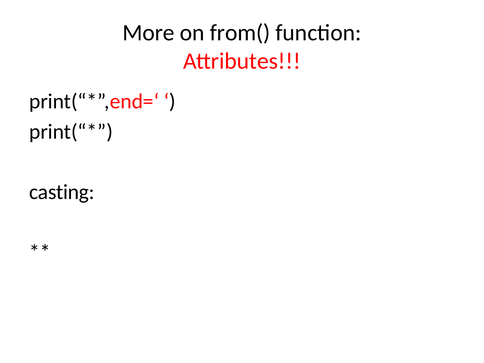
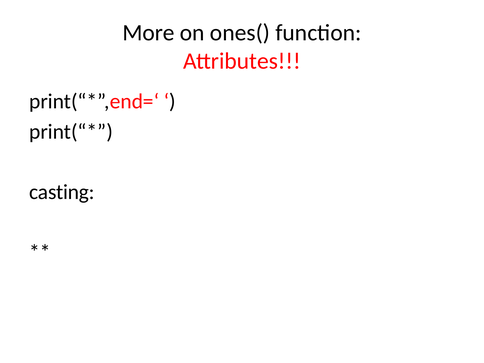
from(: from( -> ones(
